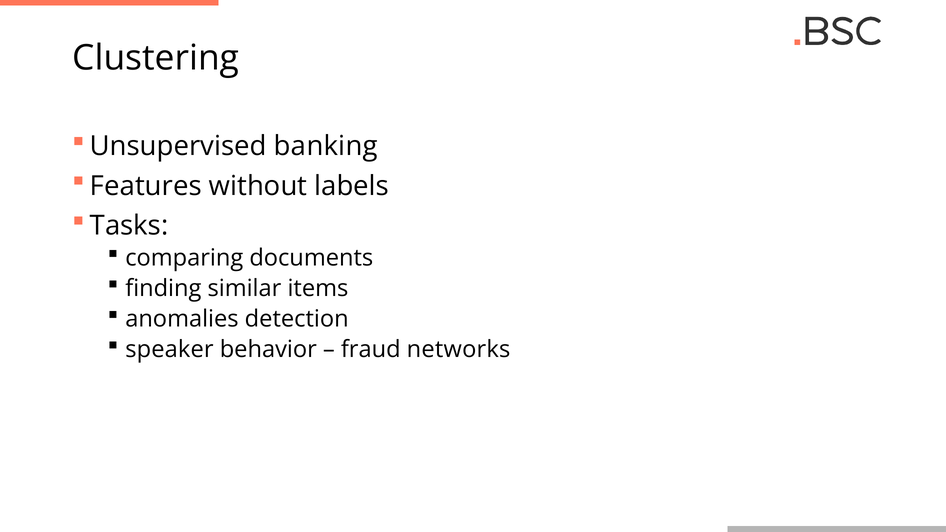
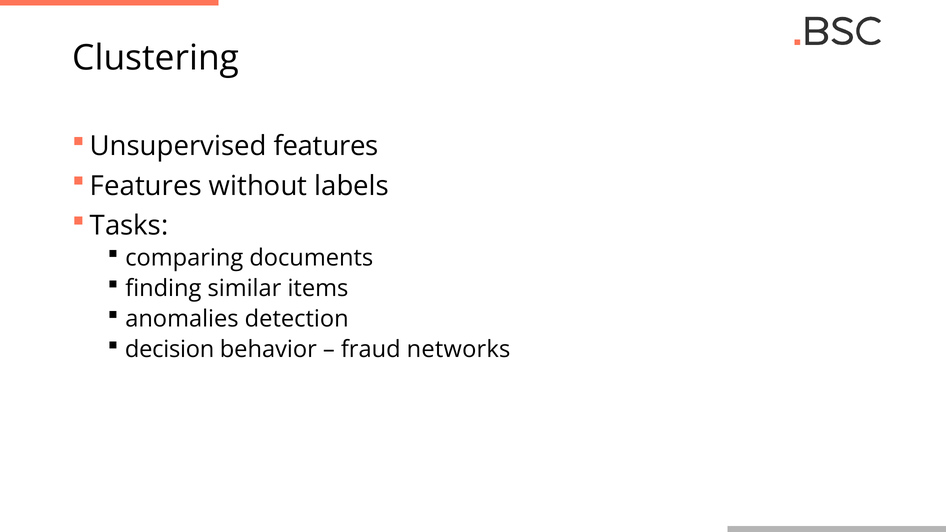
Unsupervised banking: banking -> features
speaker: speaker -> decision
